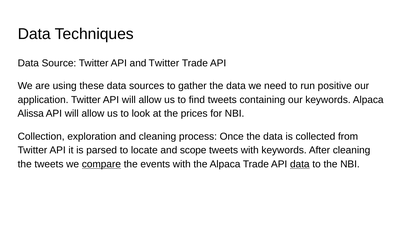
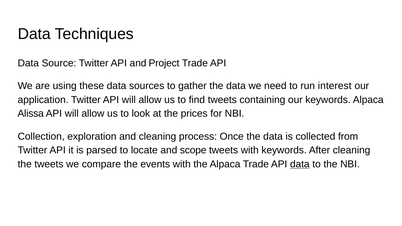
and Twitter: Twitter -> Project
positive: positive -> interest
compare underline: present -> none
